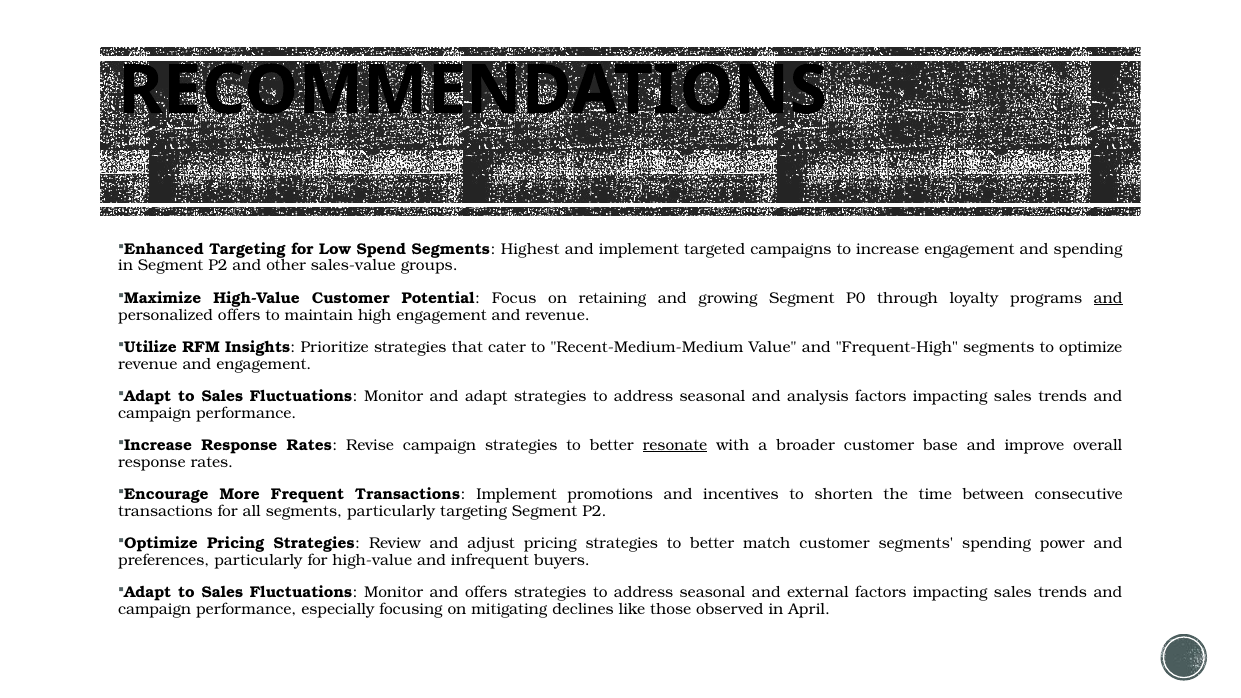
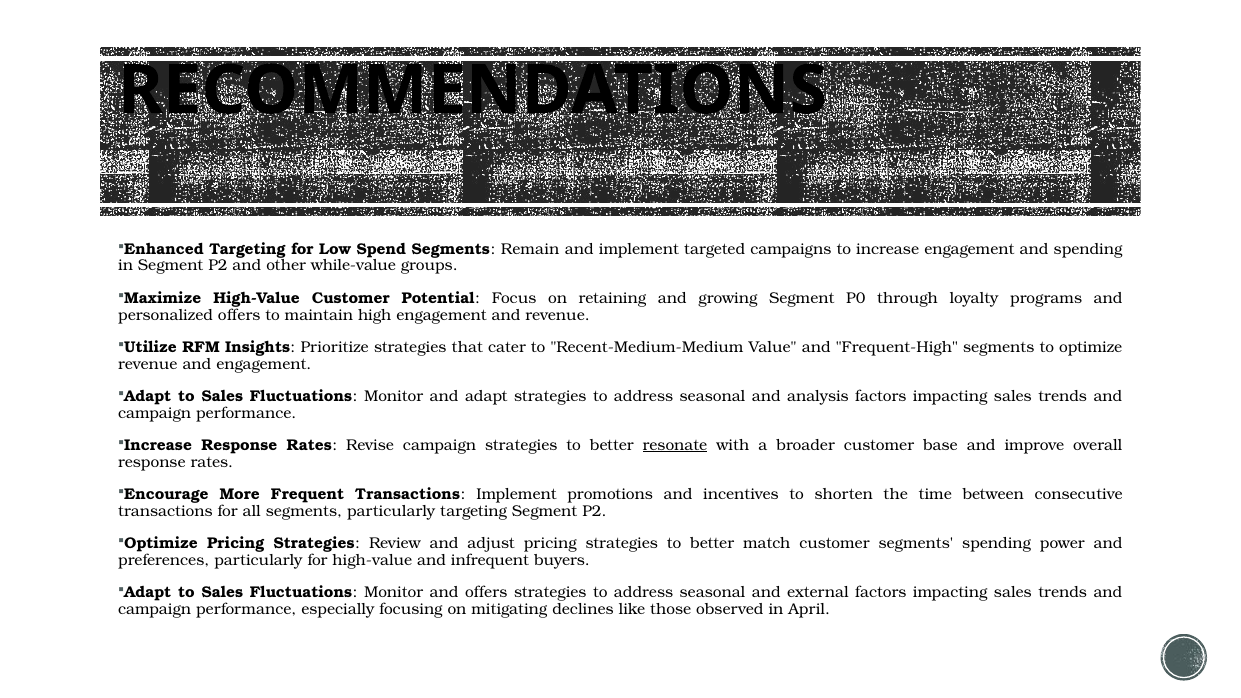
Highest: Highest -> Remain
sales-value: sales-value -> while-value
and at (1108, 298) underline: present -> none
